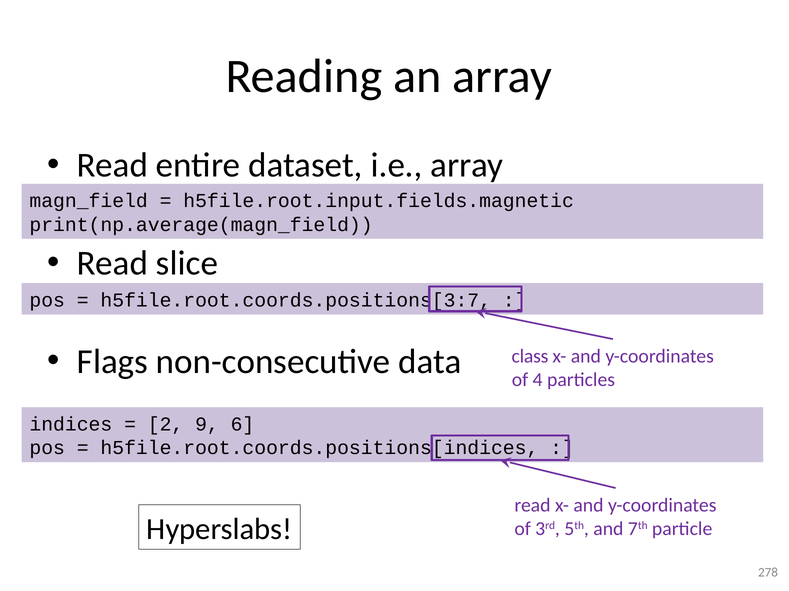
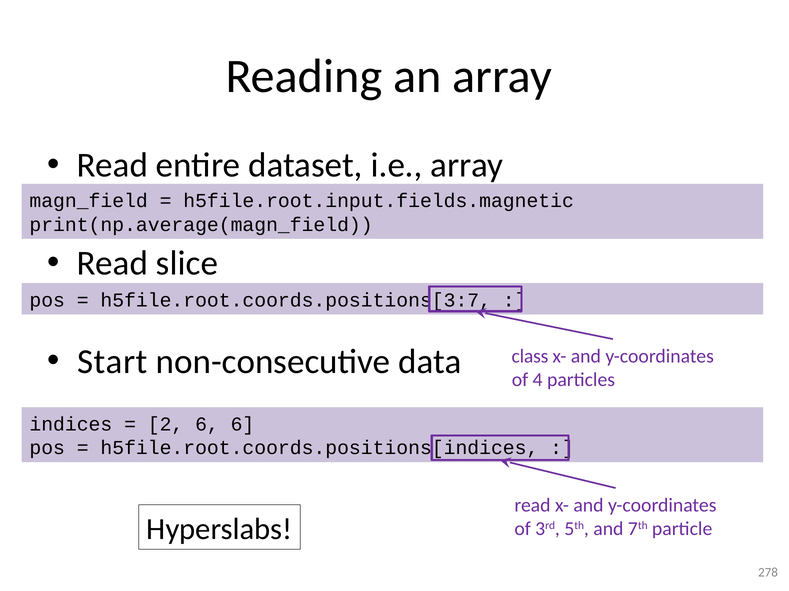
Flags: Flags -> Start
2 9: 9 -> 6
